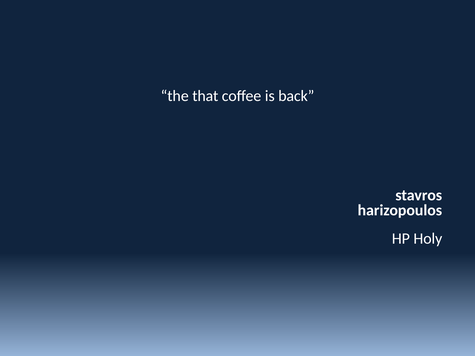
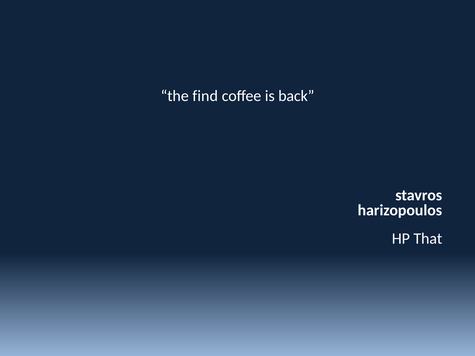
that: that -> find
Holy: Holy -> That
